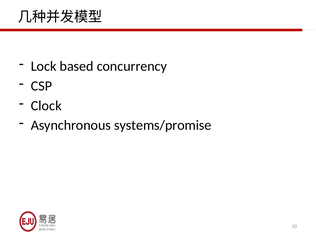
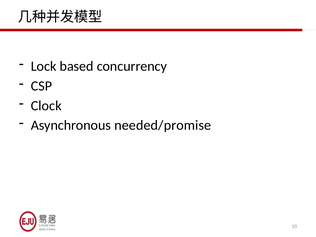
systems/promise: systems/promise -> needed/promise
